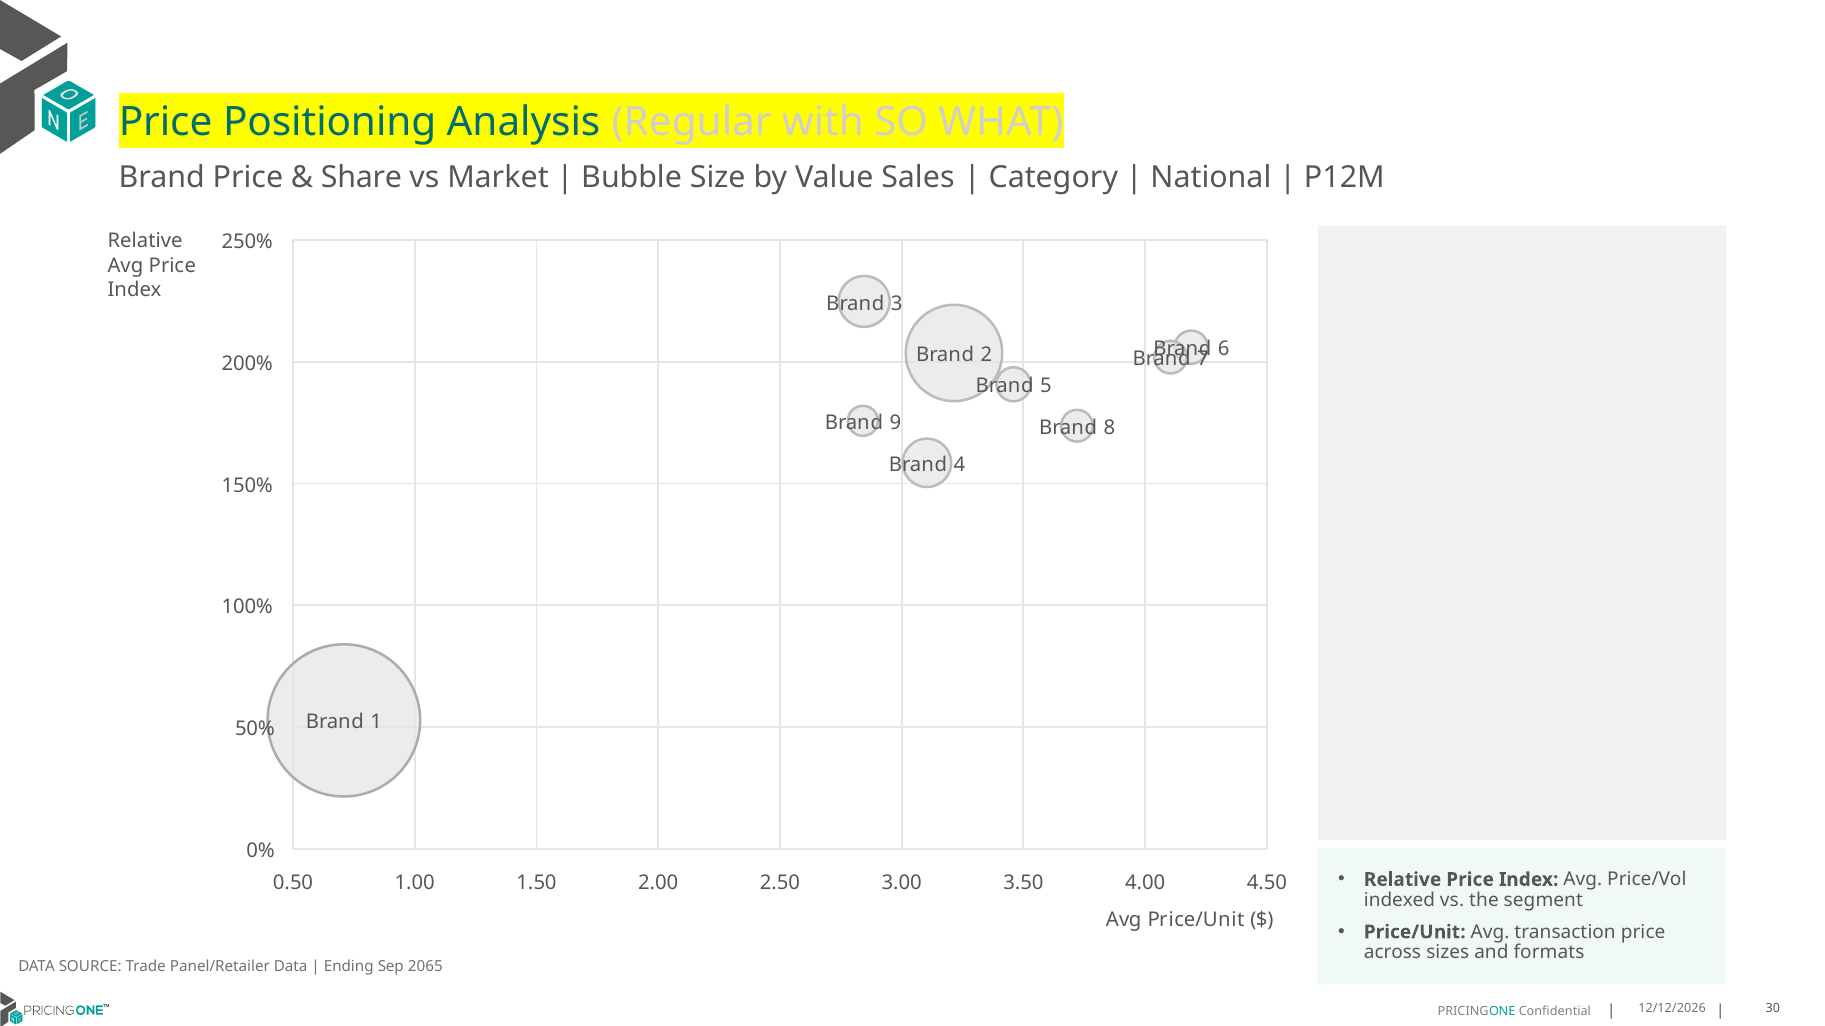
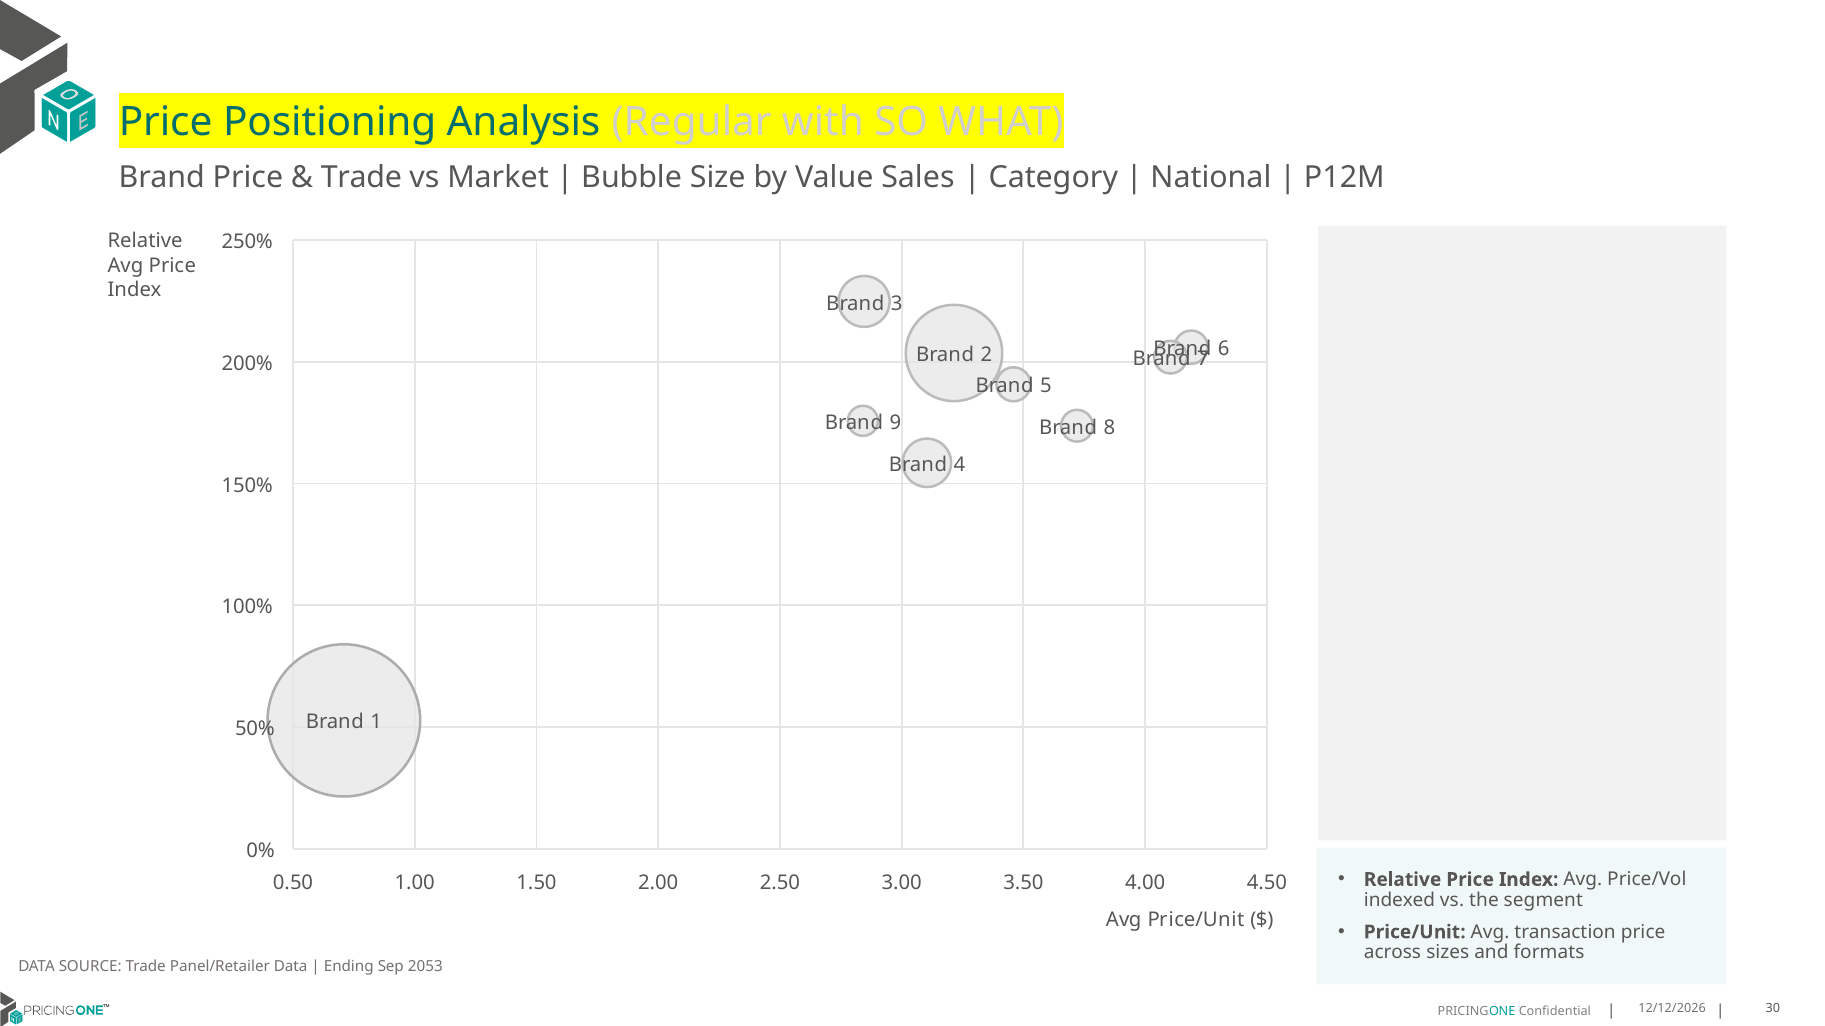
Share at (361, 178): Share -> Trade
2065: 2065 -> 2053
